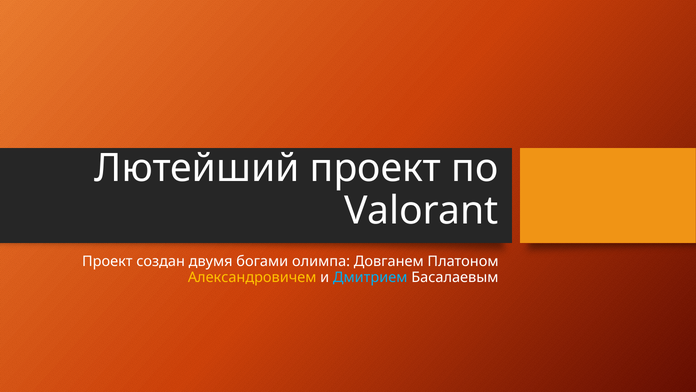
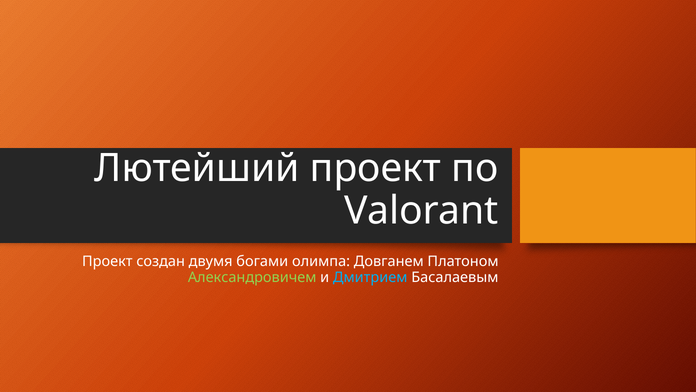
Александровичем colour: yellow -> light green
